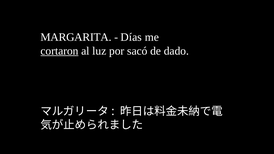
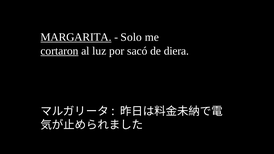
MARGARITA underline: none -> present
Días: Días -> Solo
dado: dado -> diera
